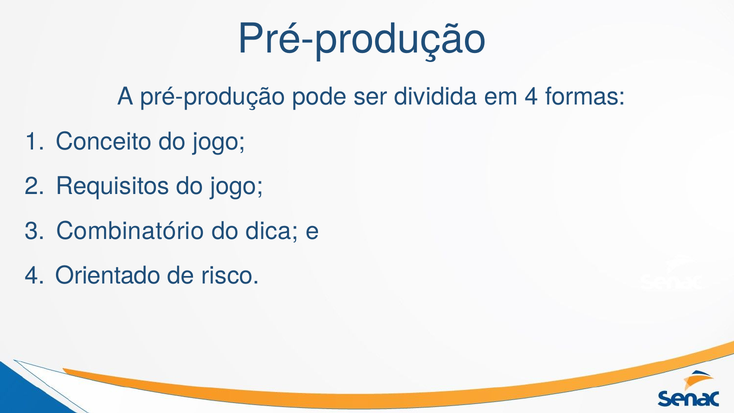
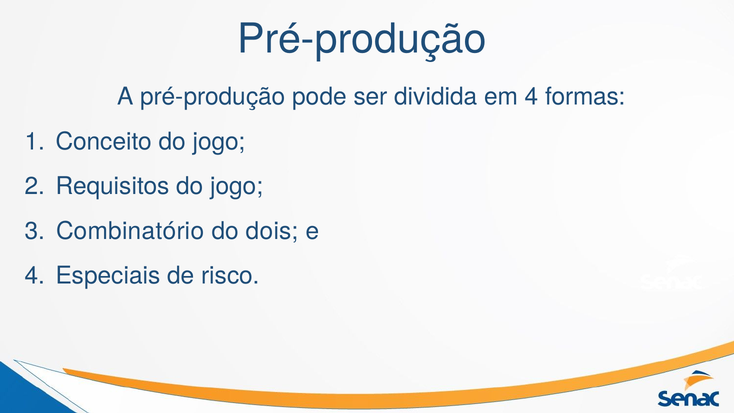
dica: dica -> dois
Orientado: Orientado -> Especiais
